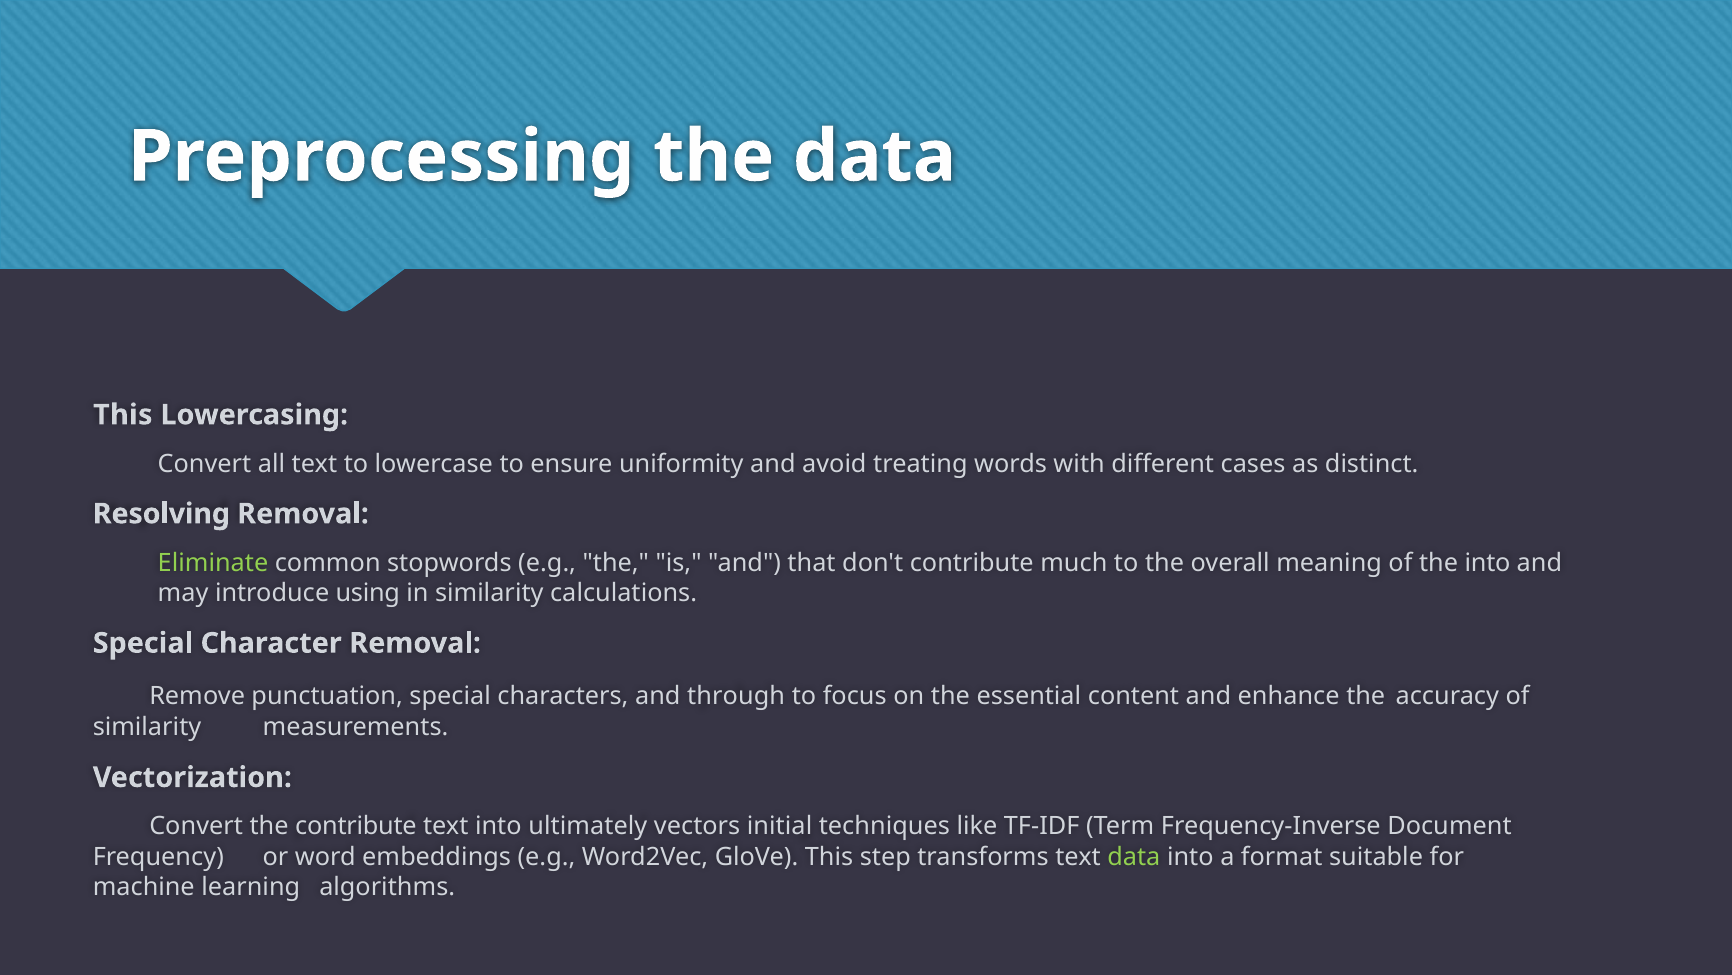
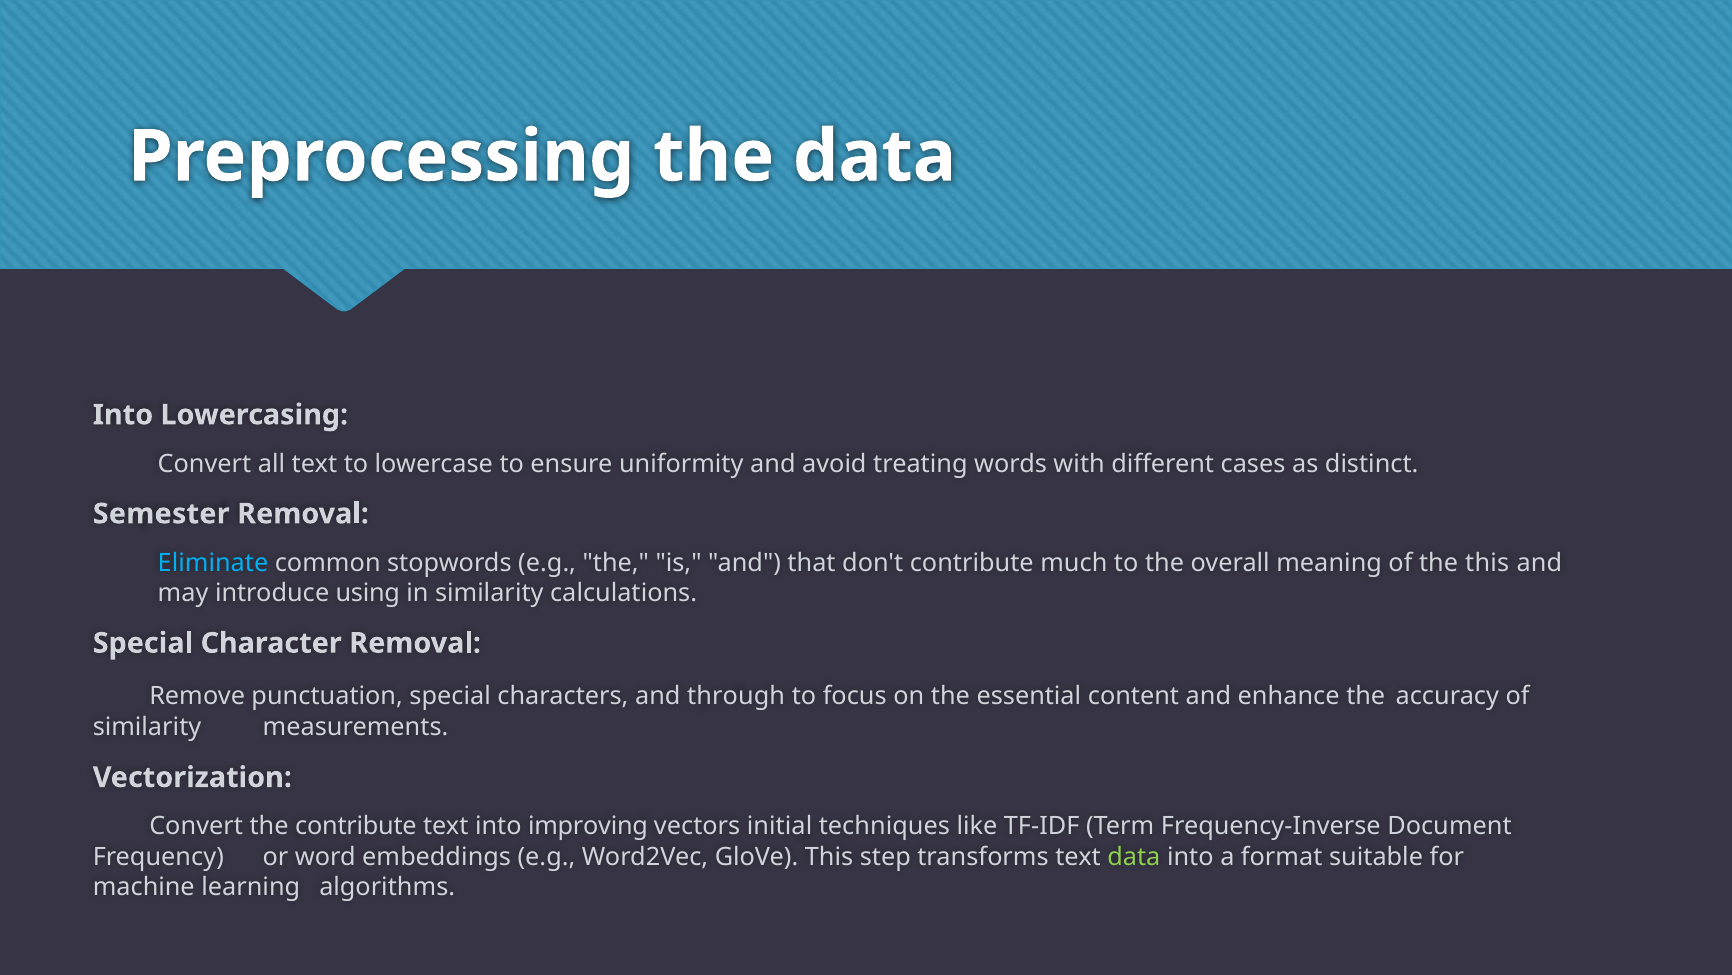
This at (123, 415): This -> Into
Resolving: Resolving -> Semester
Eliminate colour: light green -> light blue
the into: into -> this
ultimately: ultimately -> improving
